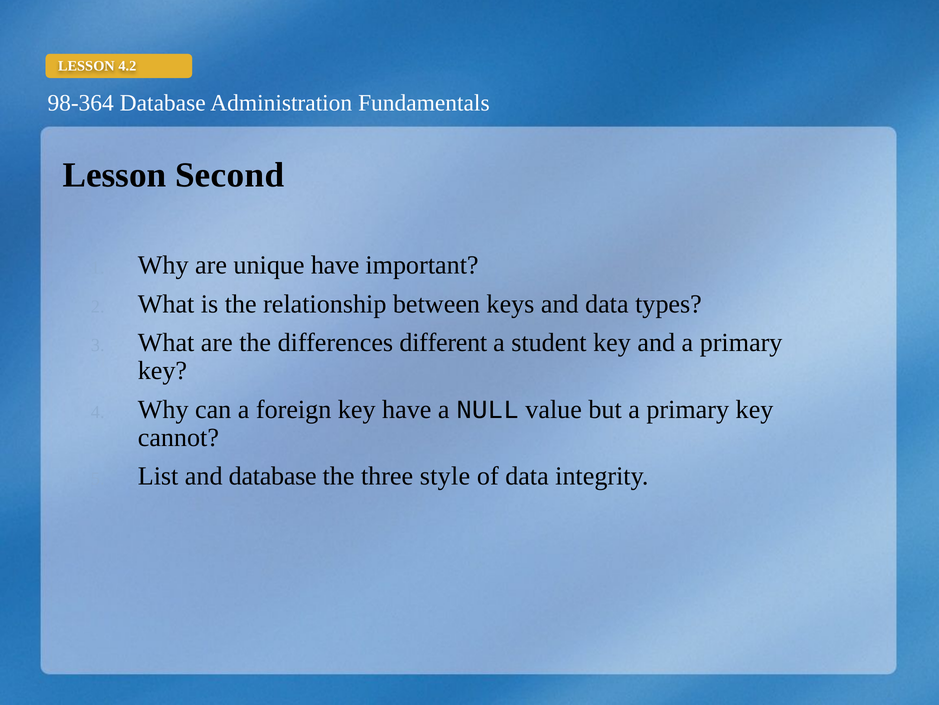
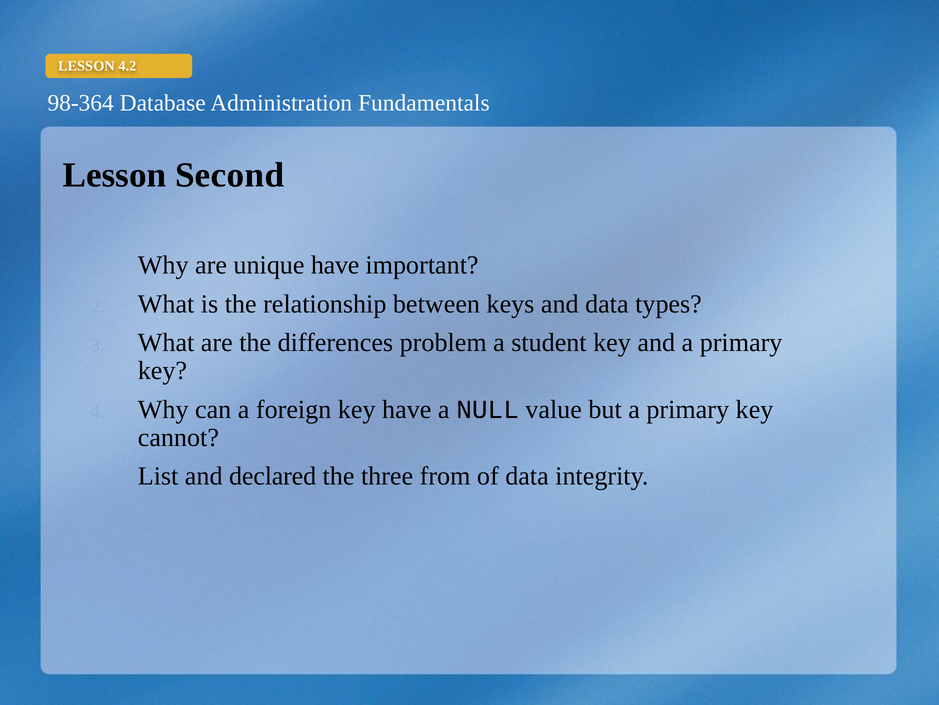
different: different -> problem
and database: database -> declared
style: style -> from
